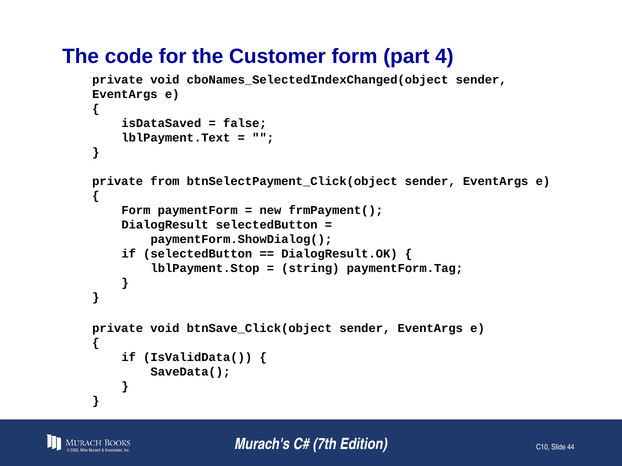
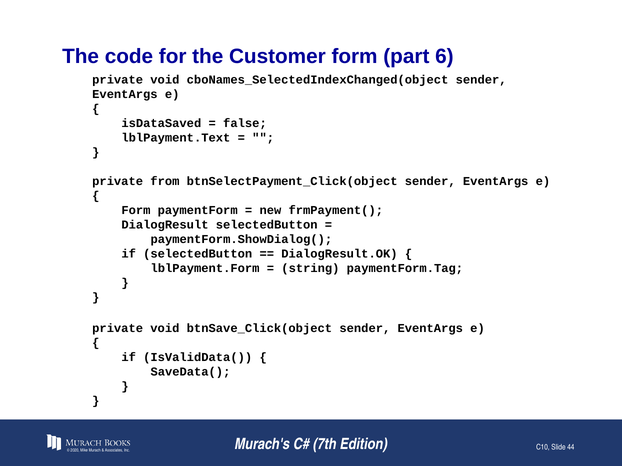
4: 4 -> 6
lblPayment.Stop: lblPayment.Stop -> lblPayment.Form
